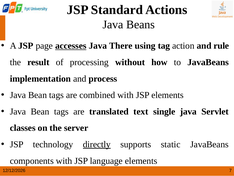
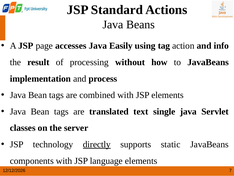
accesses underline: present -> none
There: There -> Easily
rule: rule -> info
